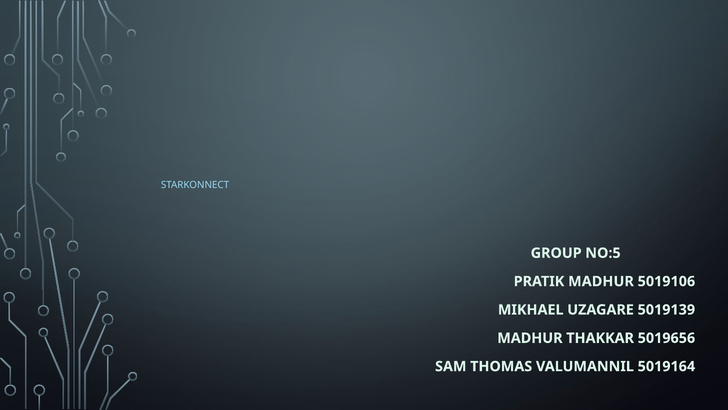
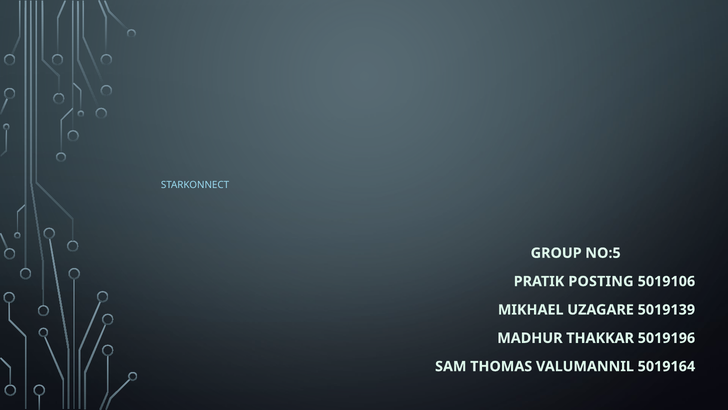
PRATIK MADHUR: MADHUR -> POSTING
5019656: 5019656 -> 5019196
